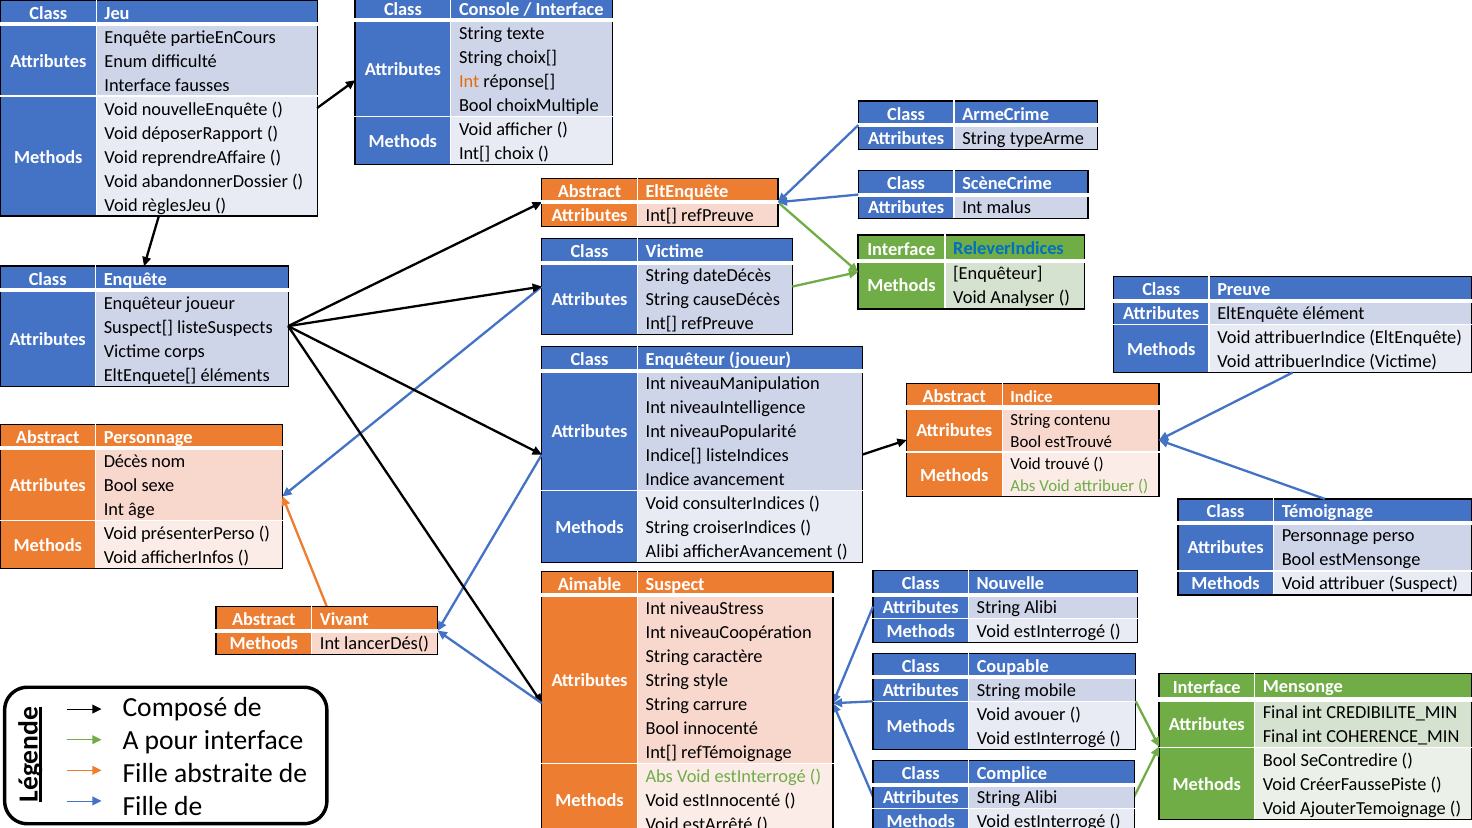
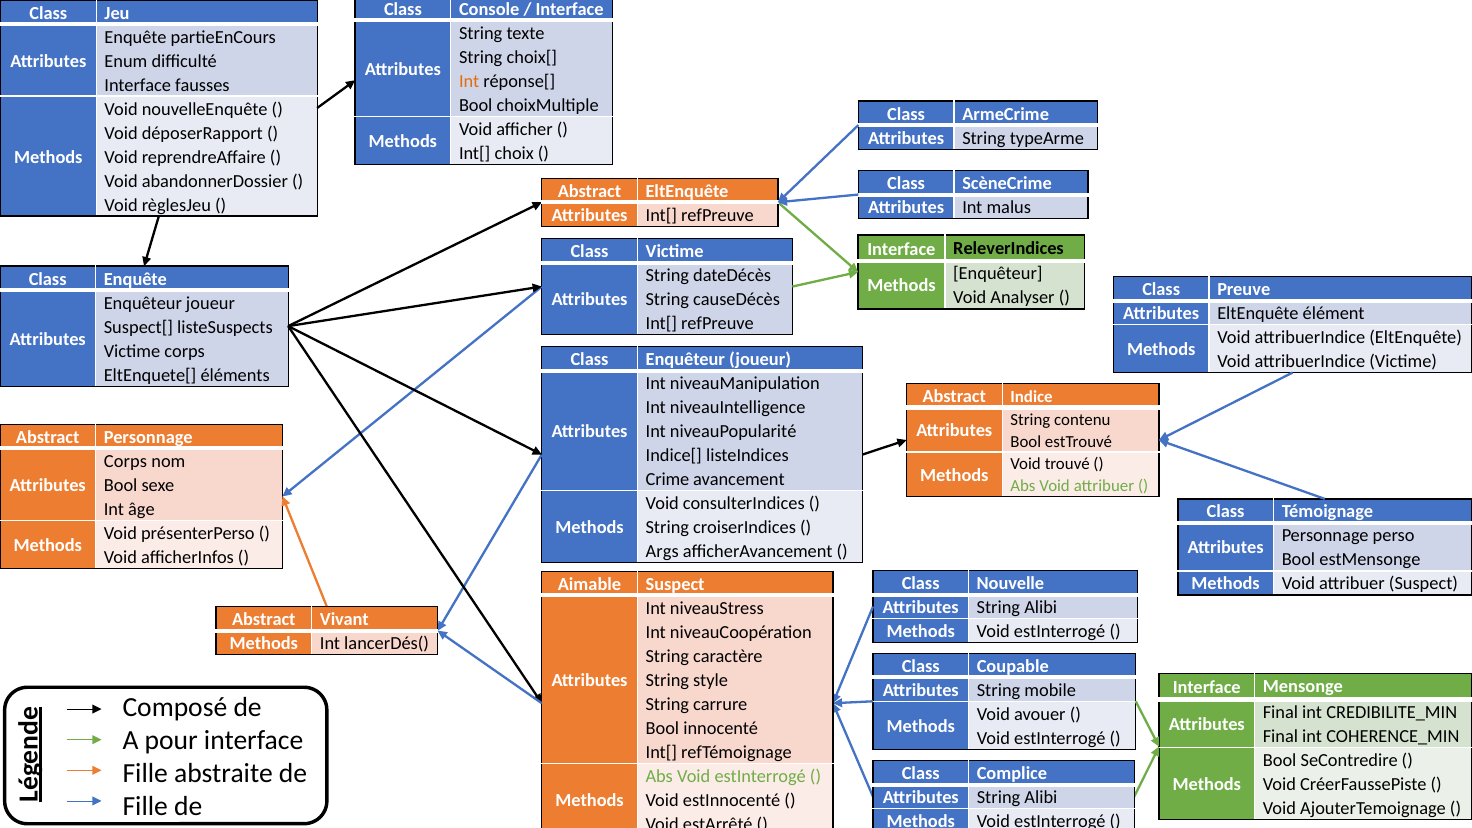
ReleverIndices colour: blue -> black
Décès at (126, 461): Décès -> Corps
Indice at (667, 480): Indice -> Crime
Alibi at (662, 552): Alibi -> Args
